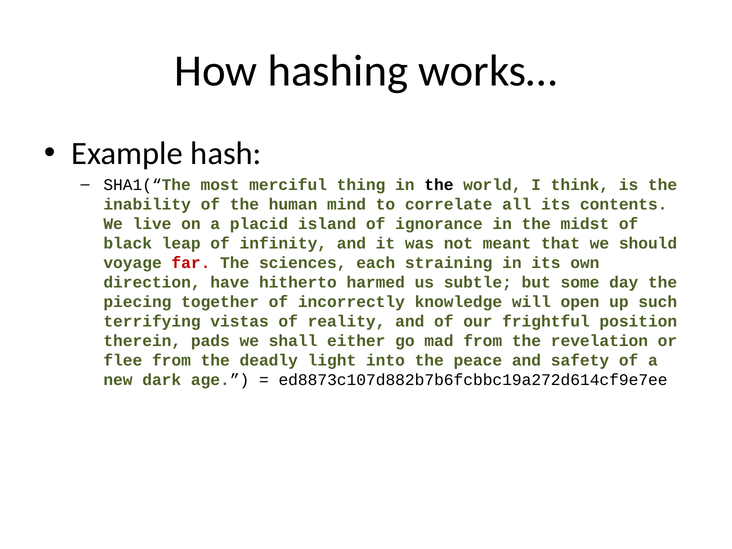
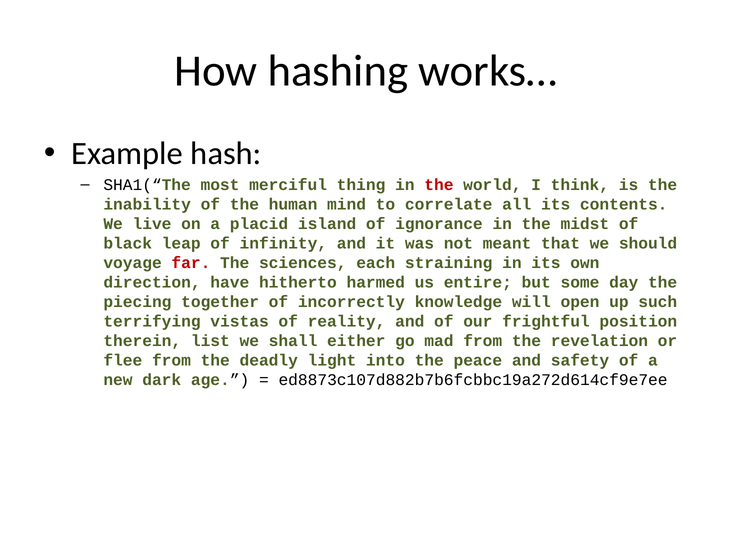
the at (439, 185) colour: black -> red
subtle: subtle -> entire
pads: pads -> list
